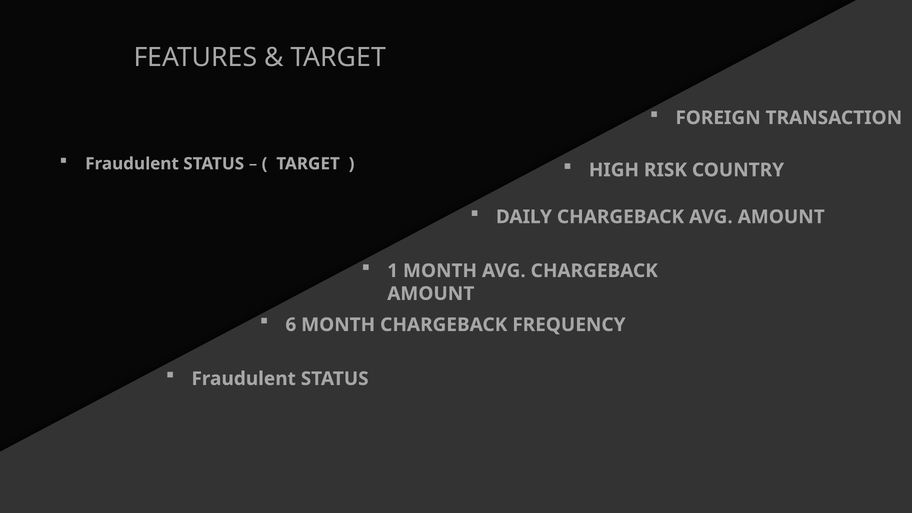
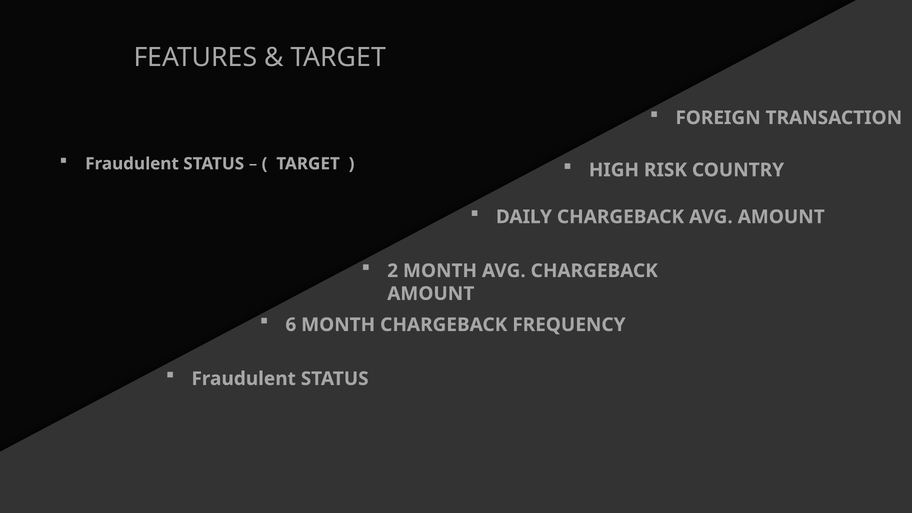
1: 1 -> 2
